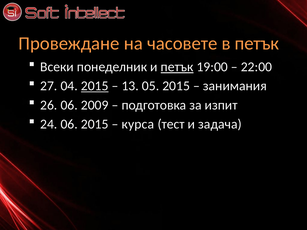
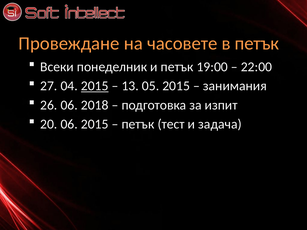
петък at (177, 67) underline: present -> none
2009: 2009 -> 2018
24: 24 -> 20
курса at (138, 124): курса -> петък
